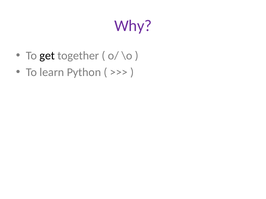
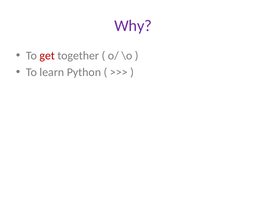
get colour: black -> red
